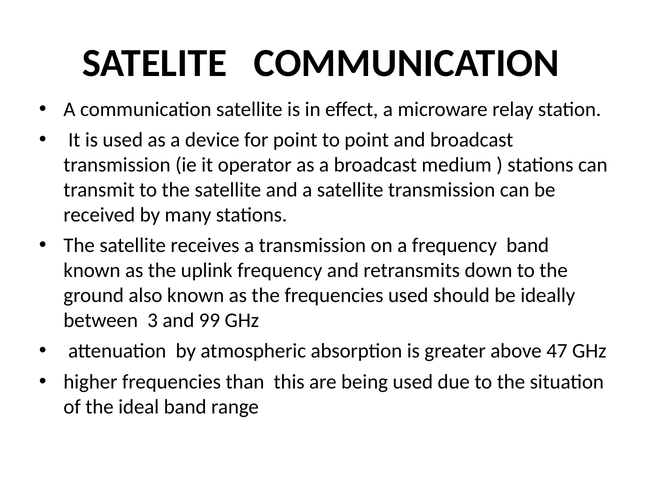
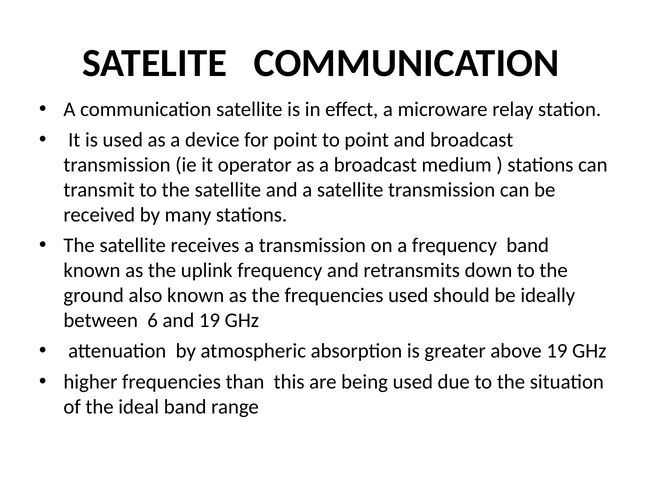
3: 3 -> 6
and 99: 99 -> 19
above 47: 47 -> 19
